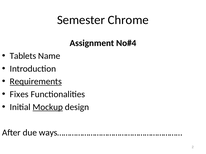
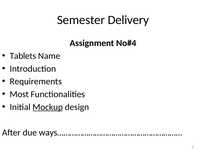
Chrome: Chrome -> Delivery
Requirements underline: present -> none
Fixes: Fixes -> Most
